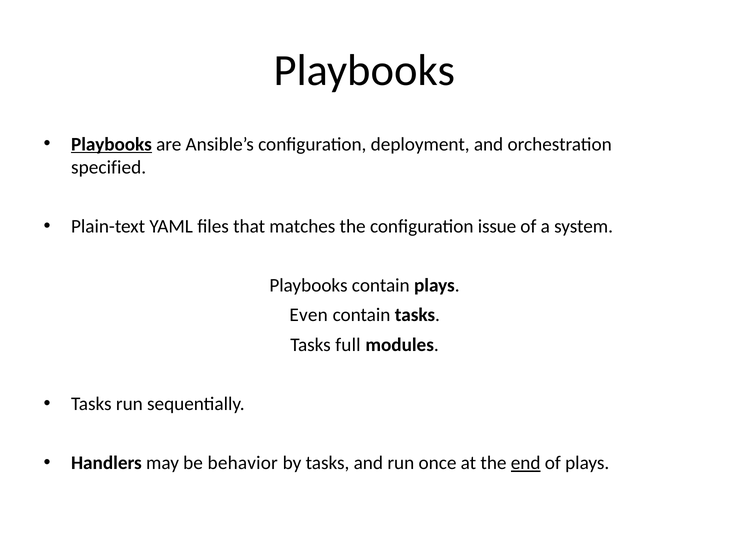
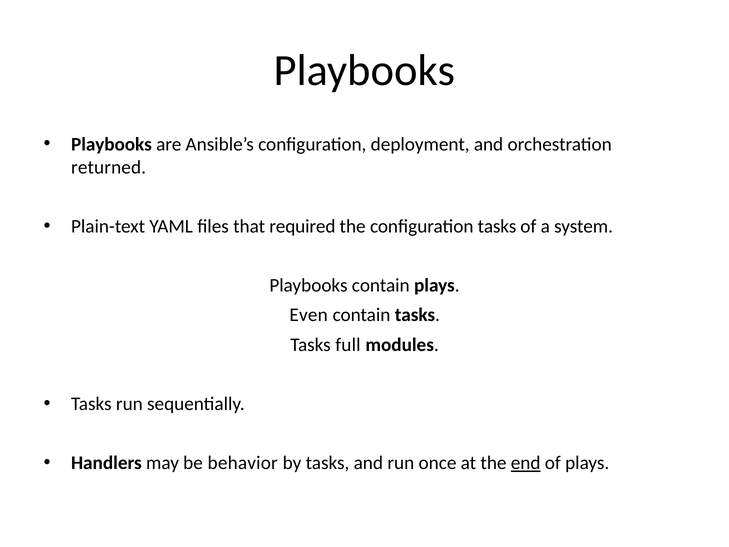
Playbooks at (111, 144) underline: present -> none
specified: specified -> returned
matches: matches -> required
configuration issue: issue -> tasks
